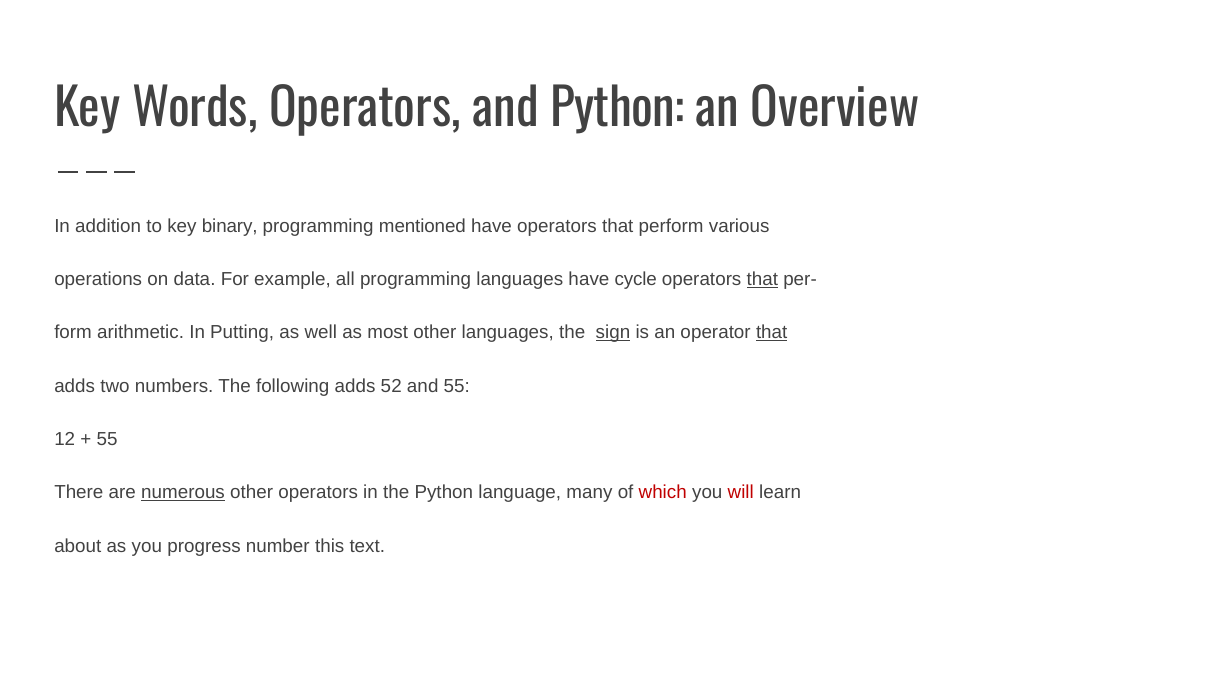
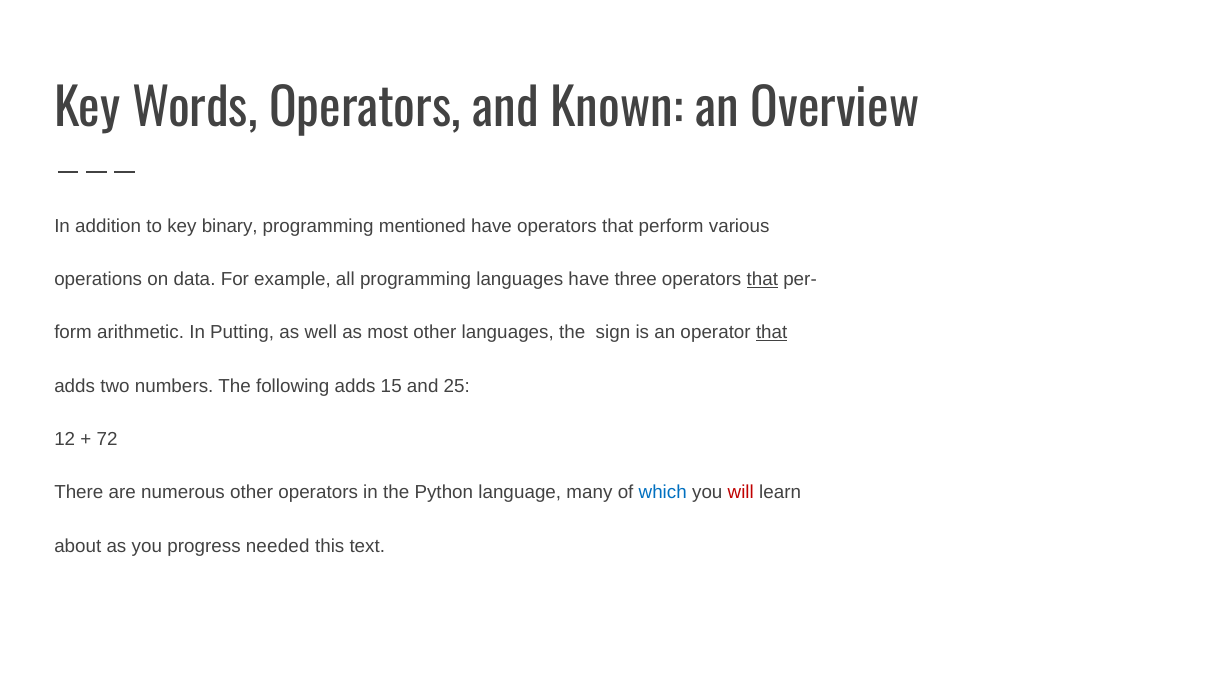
and Python: Python -> Known
cycle: cycle -> three
sign underline: present -> none
52: 52 -> 15
and 55: 55 -> 25
55 at (107, 439): 55 -> 72
numerous underline: present -> none
which colour: red -> blue
number: number -> needed
